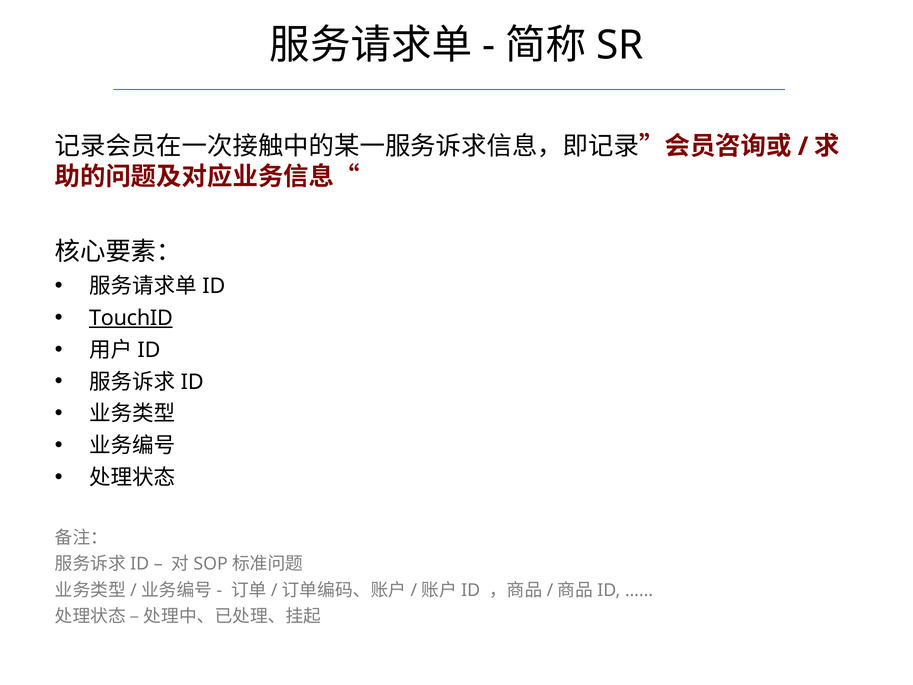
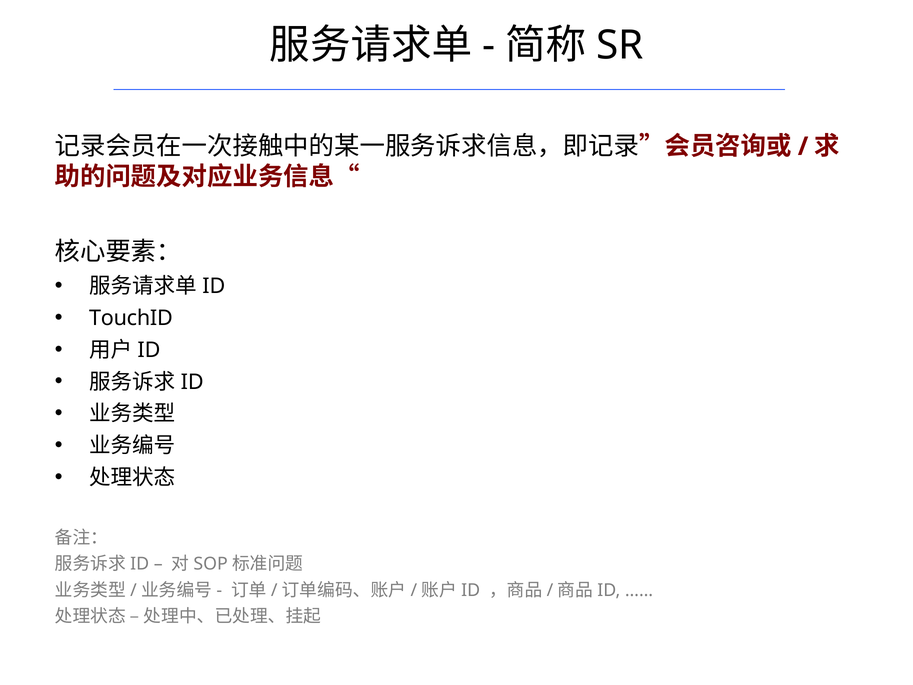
TouchID underline: present -> none
